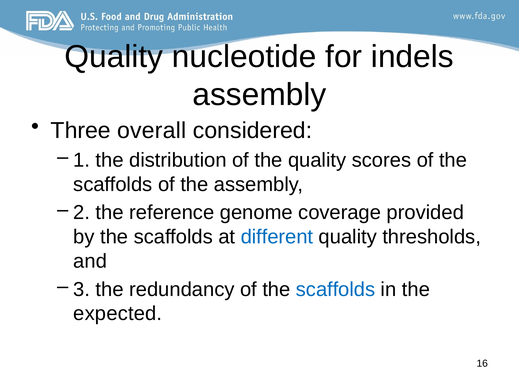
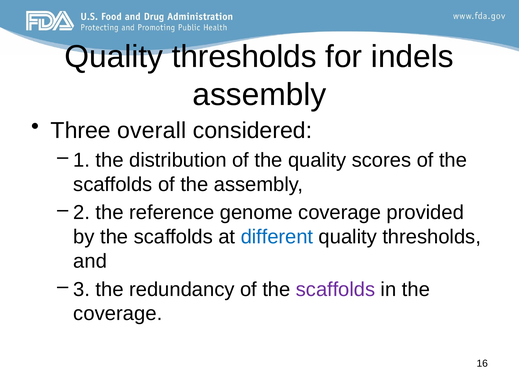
nucleotide at (244, 57): nucleotide -> thresholds
scaffolds at (336, 290) colour: blue -> purple
expected at (118, 314): expected -> coverage
